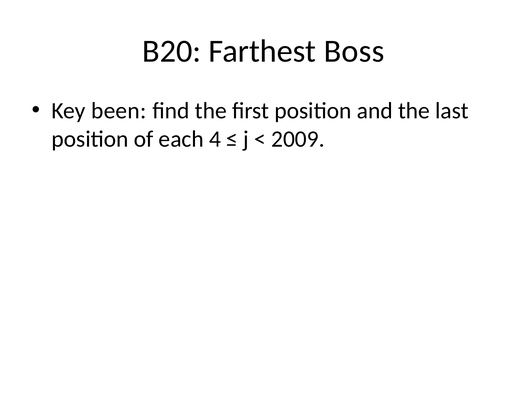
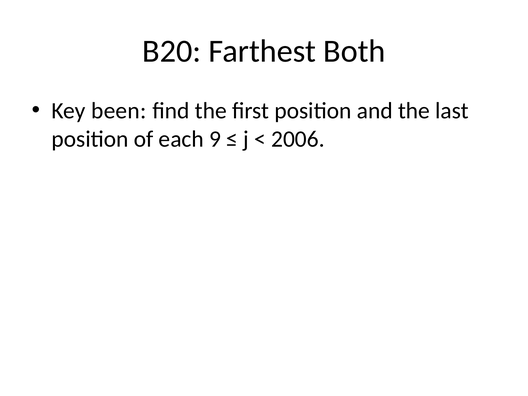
Boss: Boss -> Both
4: 4 -> 9
2009: 2009 -> 2006
